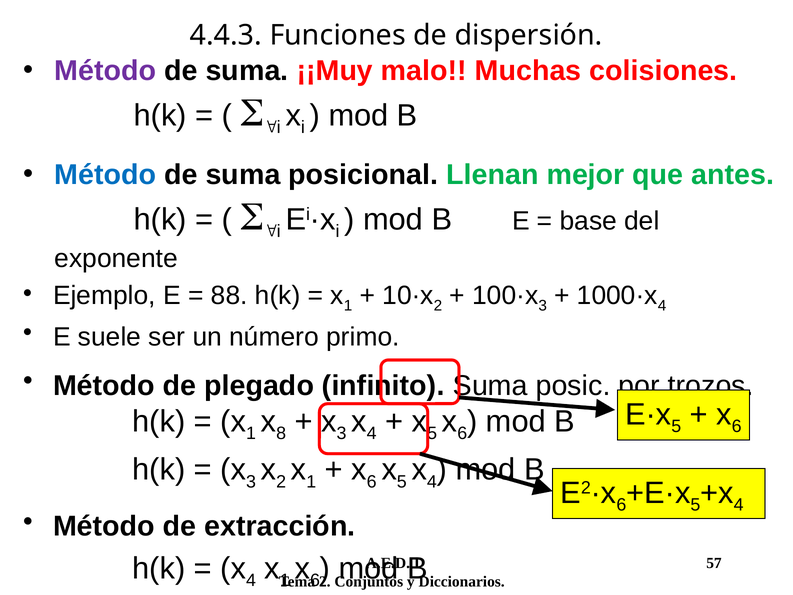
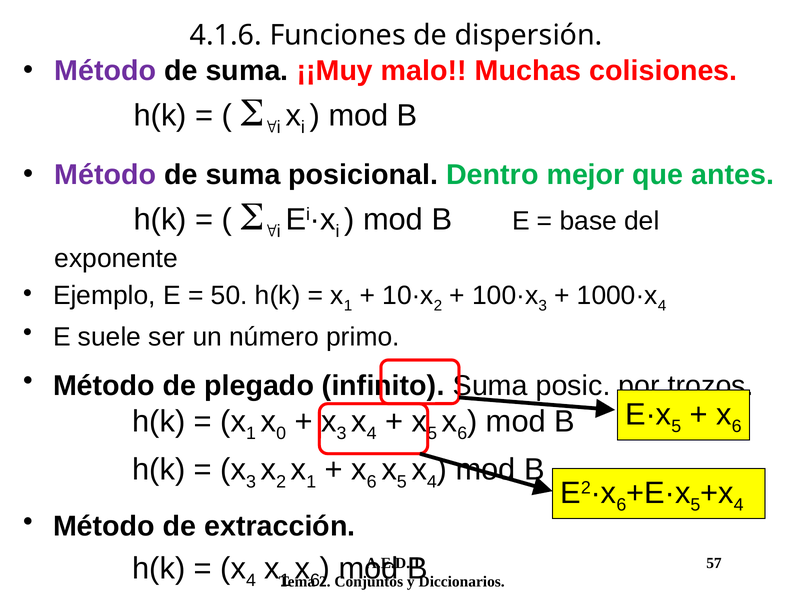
4.4.3: 4.4.3 -> 4.1.6
Método at (105, 175) colour: blue -> purple
Llenan: Llenan -> Dentro
88: 88 -> 50
8: 8 -> 0
